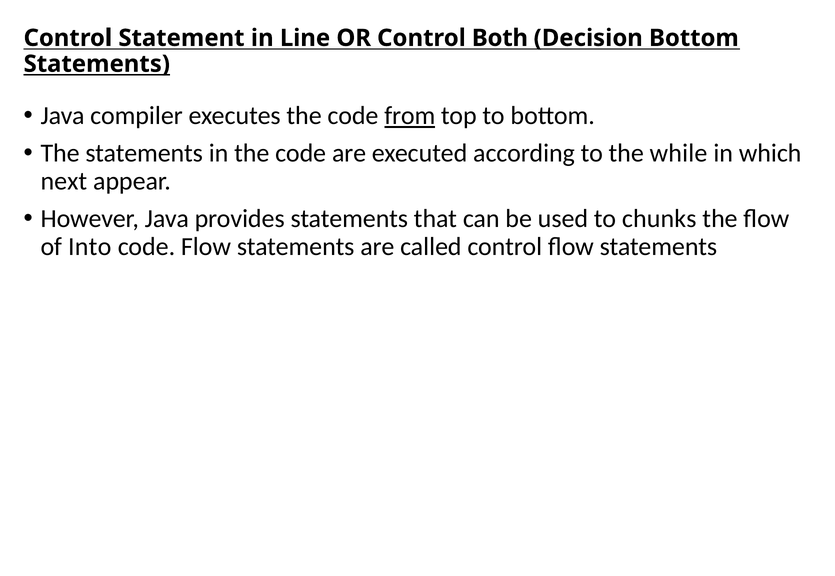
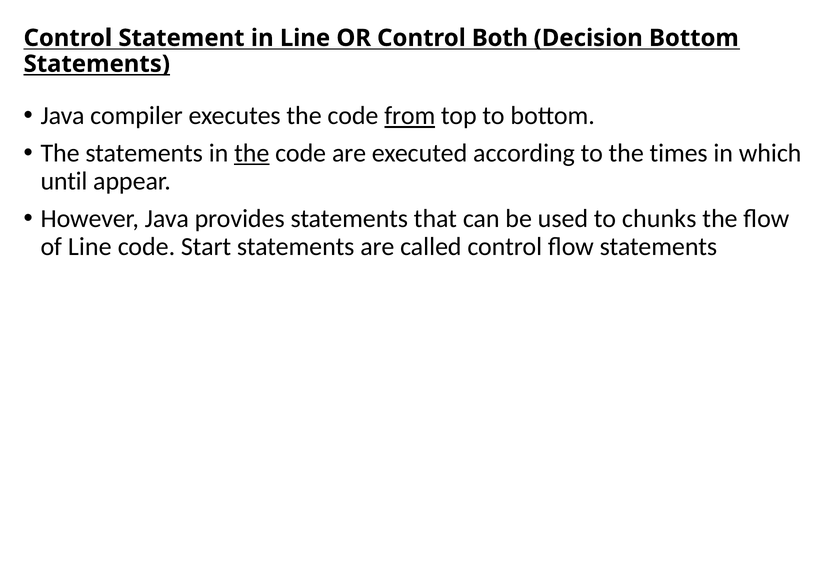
the at (252, 153) underline: none -> present
while: while -> times
next: next -> until
of Into: Into -> Line
code Flow: Flow -> Start
